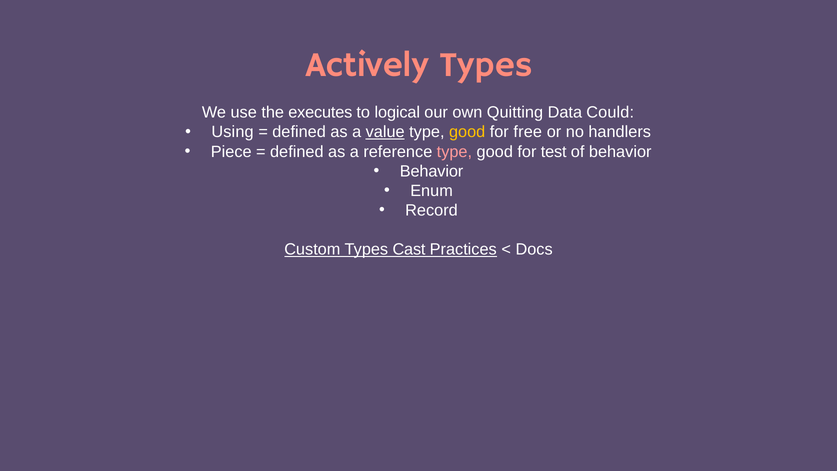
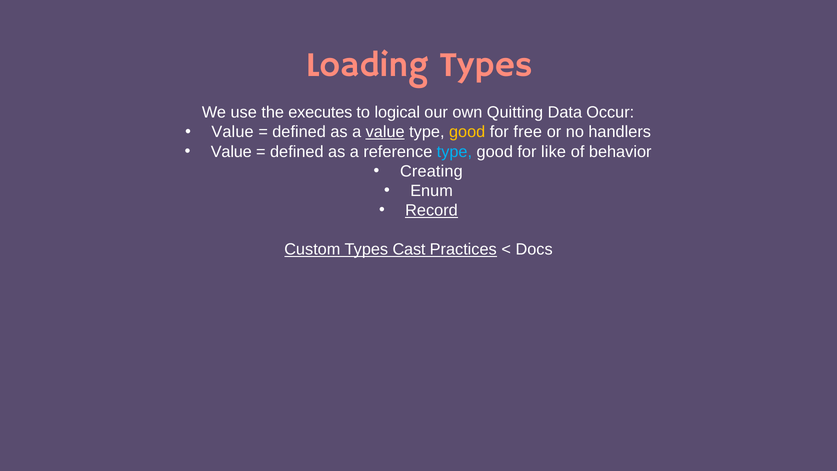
Actively: Actively -> Loading
Could: Could -> Occur
Using at (233, 132): Using -> Value
Piece at (231, 152): Piece -> Value
type at (454, 152) colour: pink -> light blue
test: test -> like
Behavior at (432, 171): Behavior -> Creating
Record underline: none -> present
